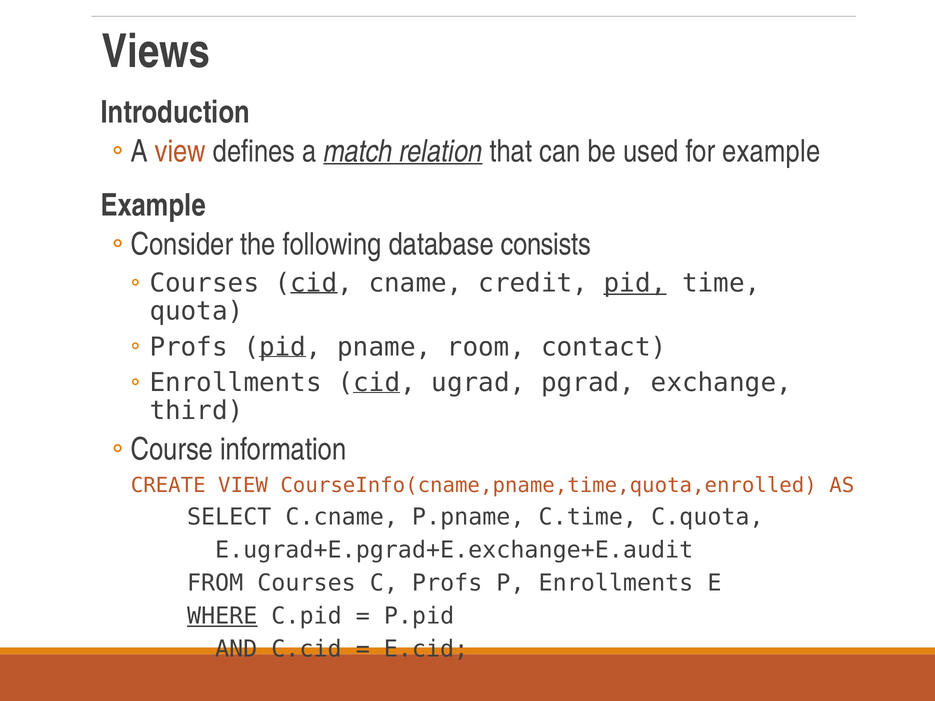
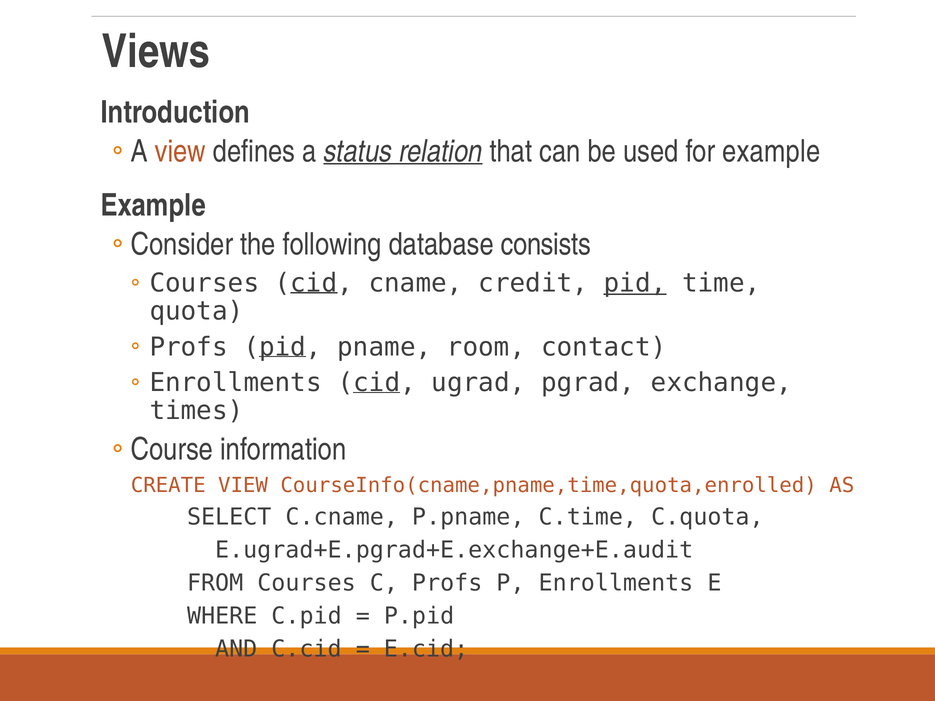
match: match -> status
third: third -> times
WHERE underline: present -> none
